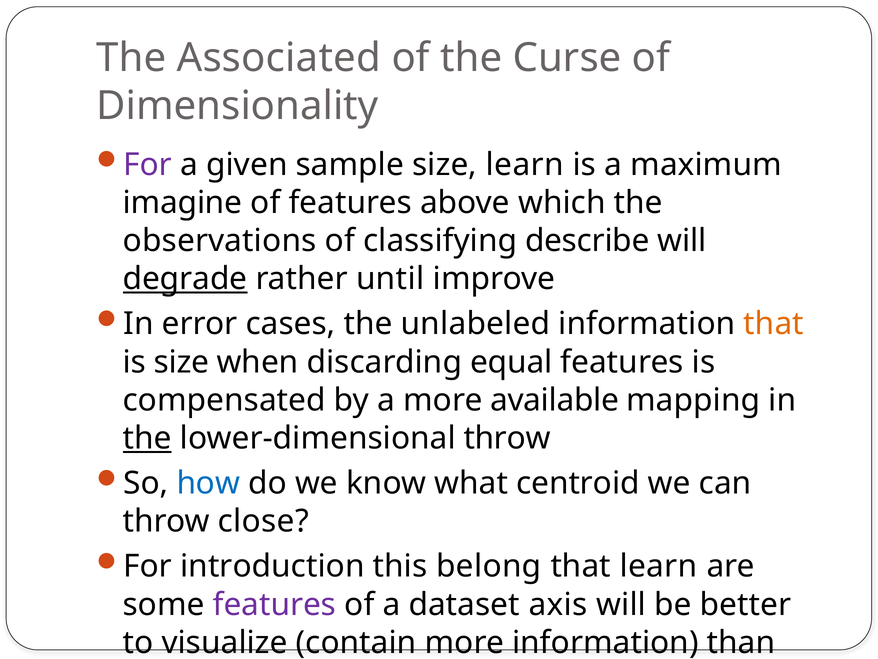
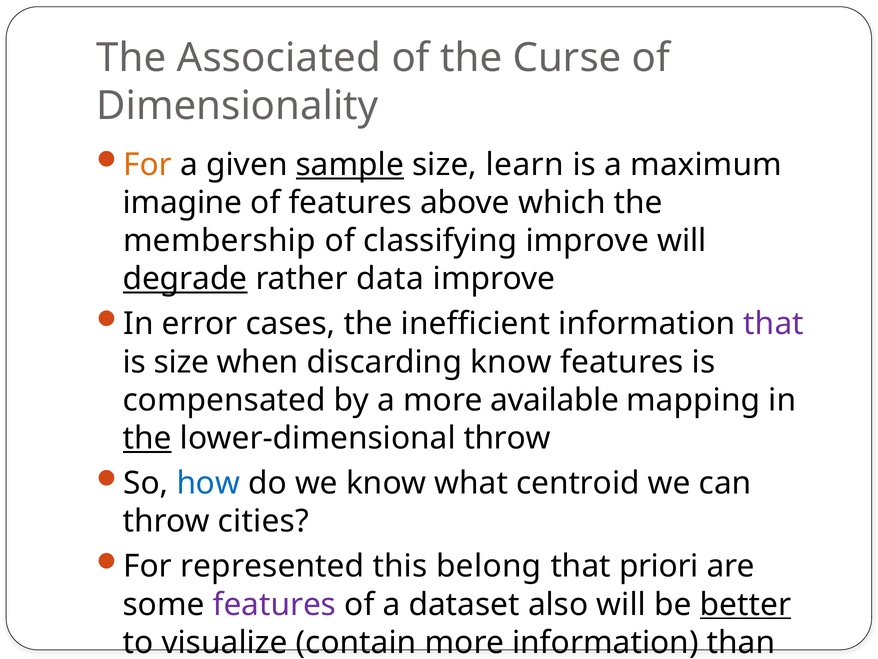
For at (148, 165) colour: purple -> orange
sample underline: none -> present
observations: observations -> membership
classifying describe: describe -> improve
until: until -> data
unlabeled: unlabeled -> inefficient
that at (774, 324) colour: orange -> purple
discarding equal: equal -> know
close: close -> cities
introduction: introduction -> represented
that learn: learn -> priori
axis: axis -> also
better underline: none -> present
